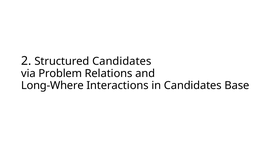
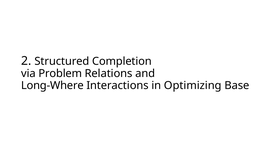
Structured Candidates: Candidates -> Completion
in Candidates: Candidates -> Optimizing
